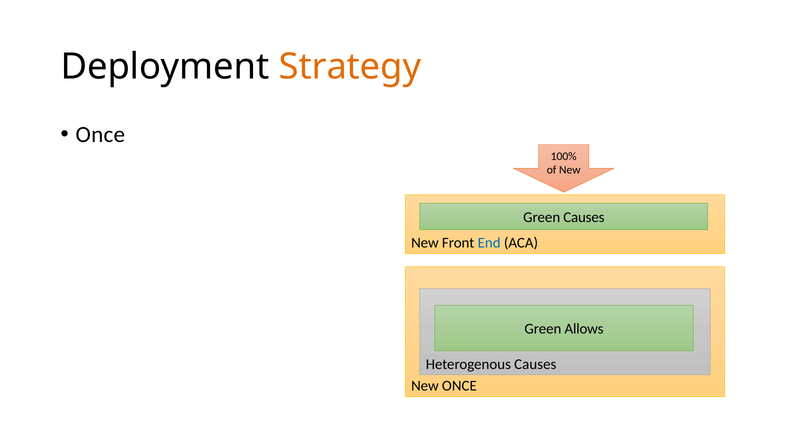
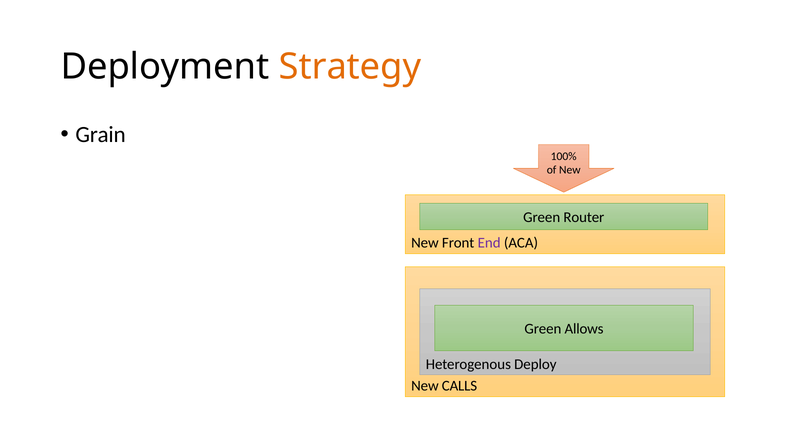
Once at (100, 134): Once -> Grain
Green Causes: Causes -> Router
End colour: blue -> purple
Heterogenous Causes: Causes -> Deploy
New ONCE: ONCE -> CALLS
